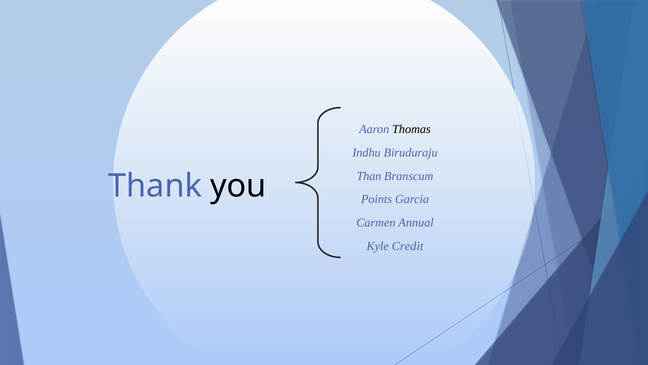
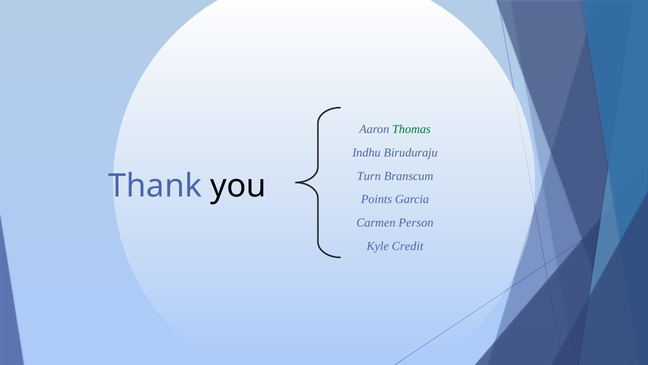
Thomas colour: black -> green
Than: Than -> Turn
Annual: Annual -> Person
